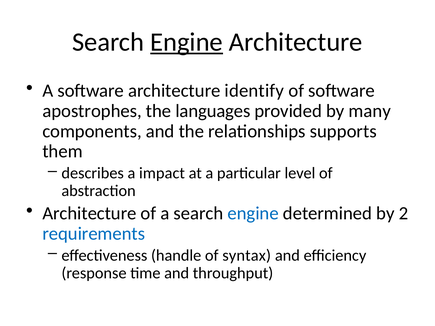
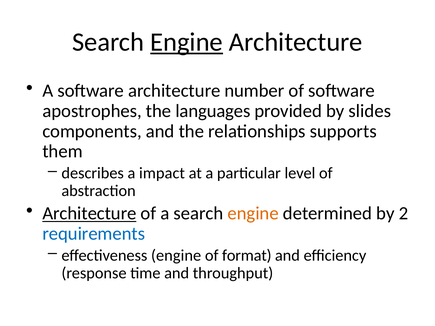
identify: identify -> number
many: many -> slides
Architecture at (89, 214) underline: none -> present
engine at (253, 214) colour: blue -> orange
effectiveness handle: handle -> engine
syntax: syntax -> format
